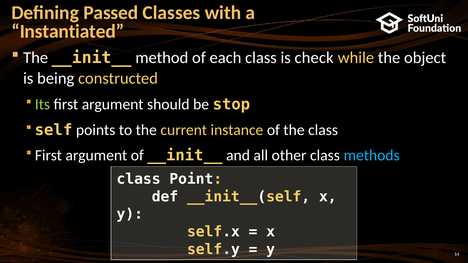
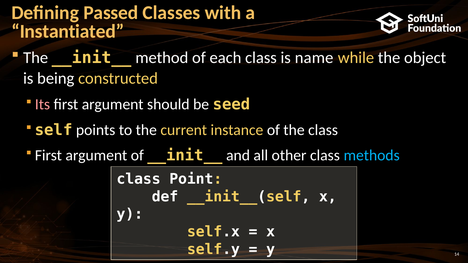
check: check -> name
Its colour: light green -> pink
stop: stop -> seed
